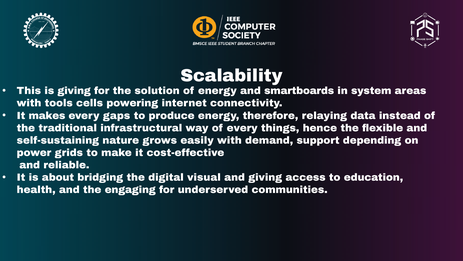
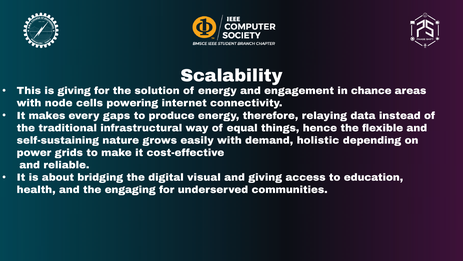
smartboards: smartboards -> engagement
system: system -> chance
tools: tools -> node
of every: every -> equal
support: support -> holistic
